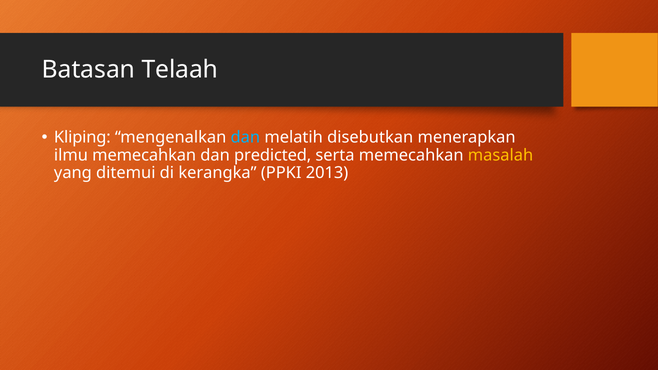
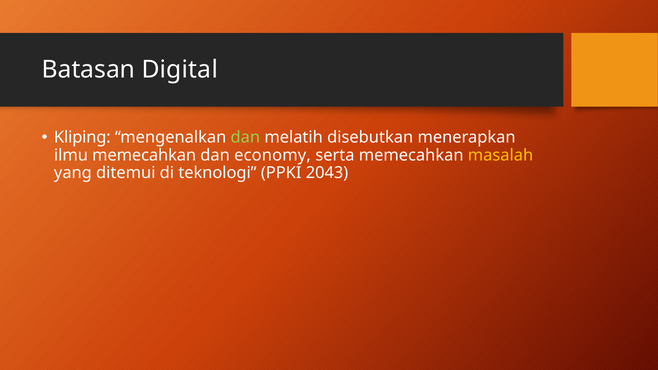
Telaah: Telaah -> Digital
dan at (245, 137) colour: light blue -> light green
predicted: predicted -> economy
kerangka: kerangka -> teknologi
2013: 2013 -> 2043
